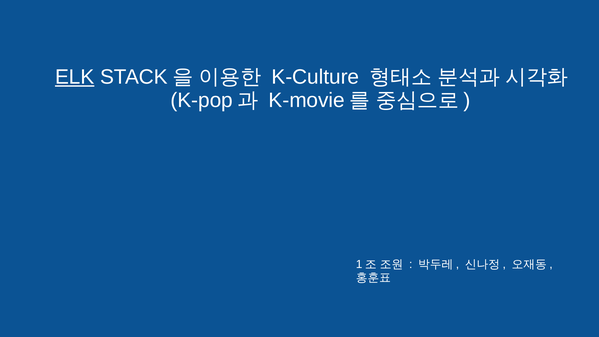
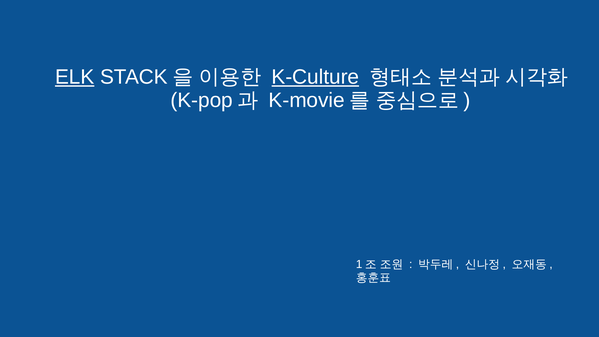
K-Culture underline: none -> present
